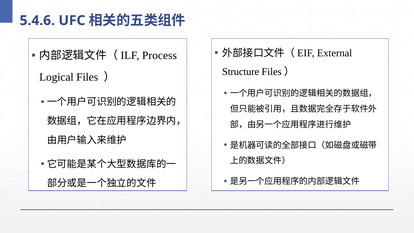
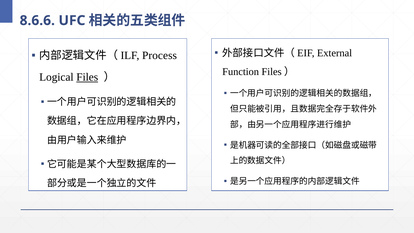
5.4.6: 5.4.6 -> 8.6.6
Structure: Structure -> Function
Files underline: none -> present
